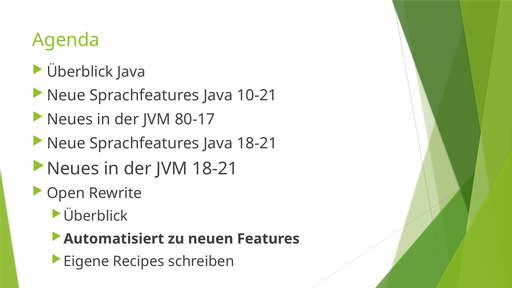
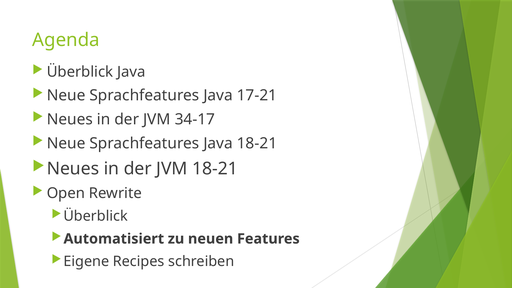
10-21: 10-21 -> 17-21
80-17: 80-17 -> 34-17
